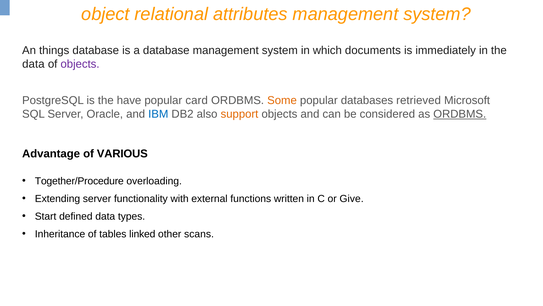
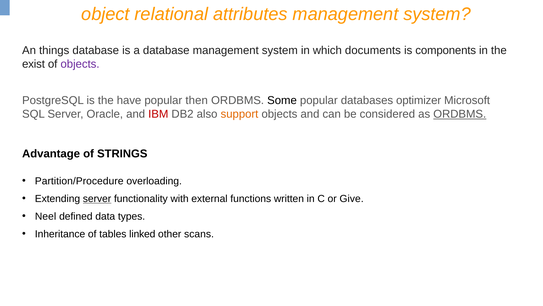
immediately: immediately -> components
data at (33, 64): data -> exist
card: card -> then
Some colour: orange -> black
retrieved: retrieved -> optimizer
IBM colour: blue -> red
VARIOUS: VARIOUS -> STRINGS
Together/Procedure: Together/Procedure -> Partition/Procedure
server at (97, 198) underline: none -> present
Start: Start -> Neel
